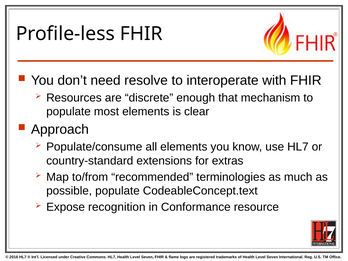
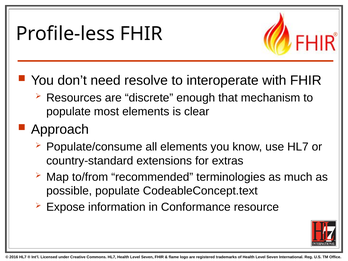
recognition: recognition -> information
